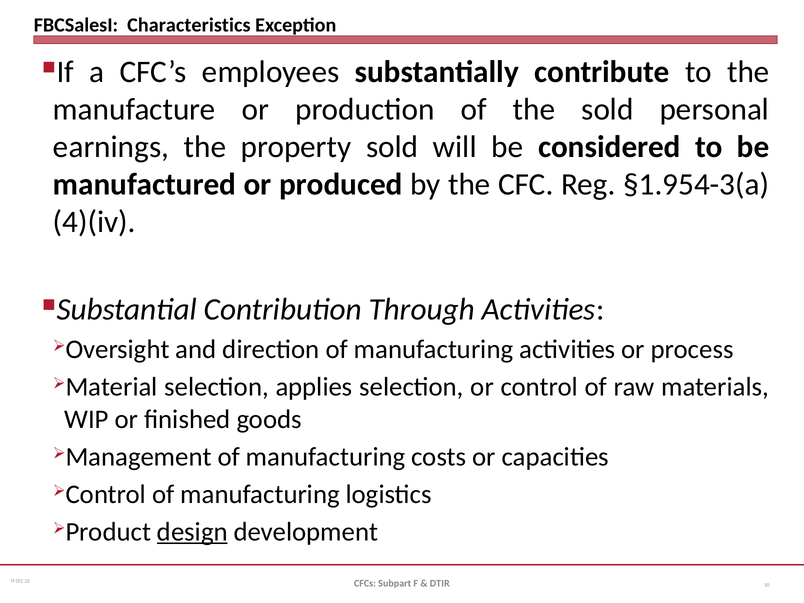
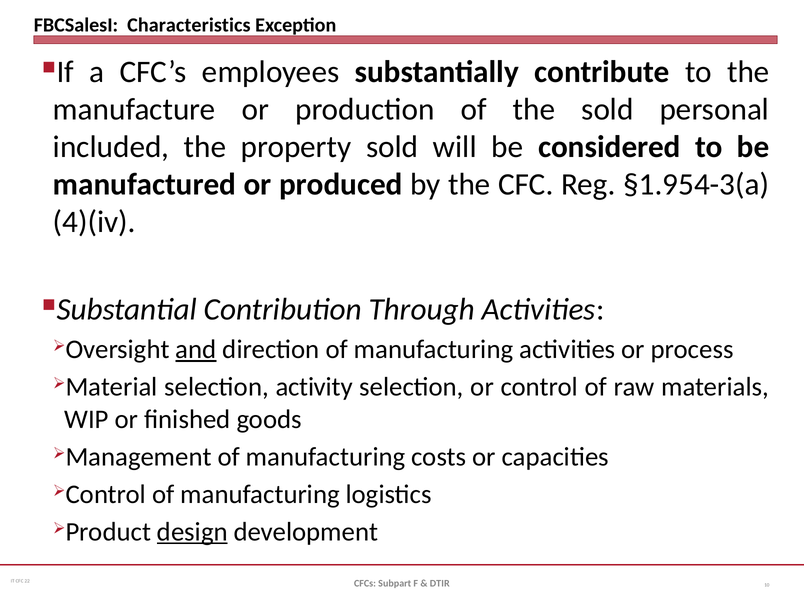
earnings: earnings -> included
and underline: none -> present
applies: applies -> activity
